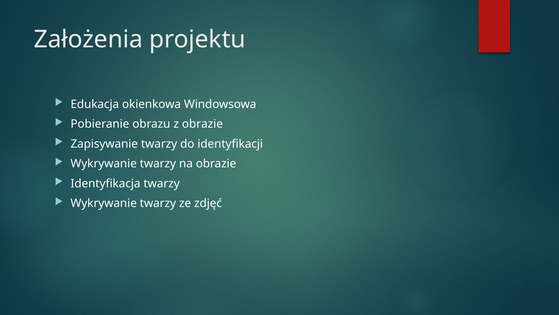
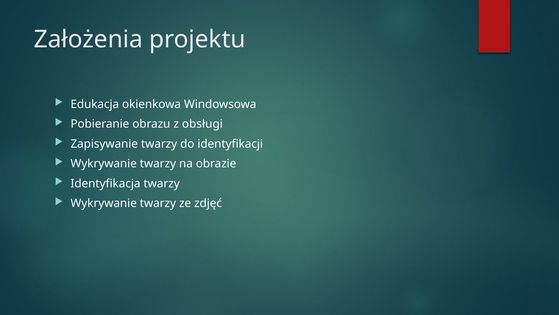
z obrazie: obrazie -> obsługi
